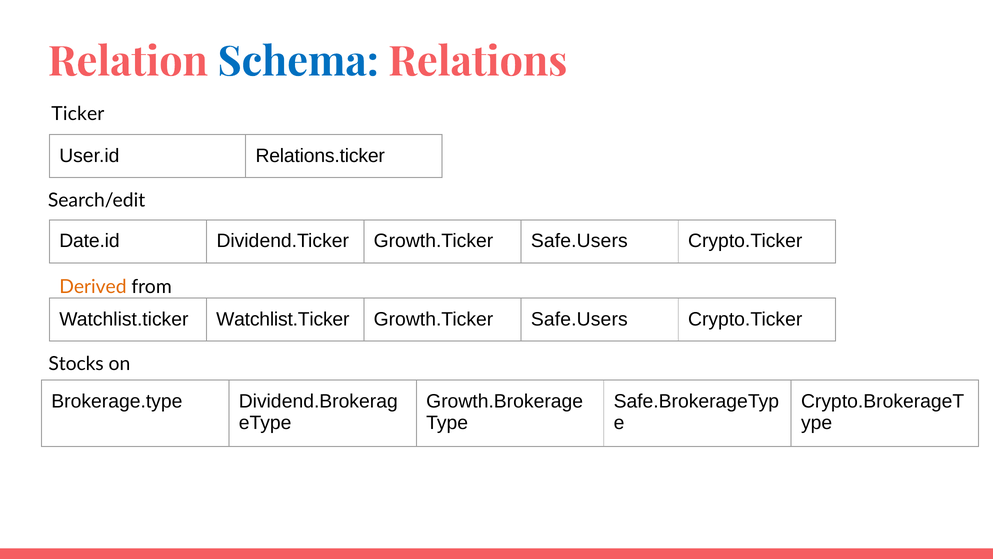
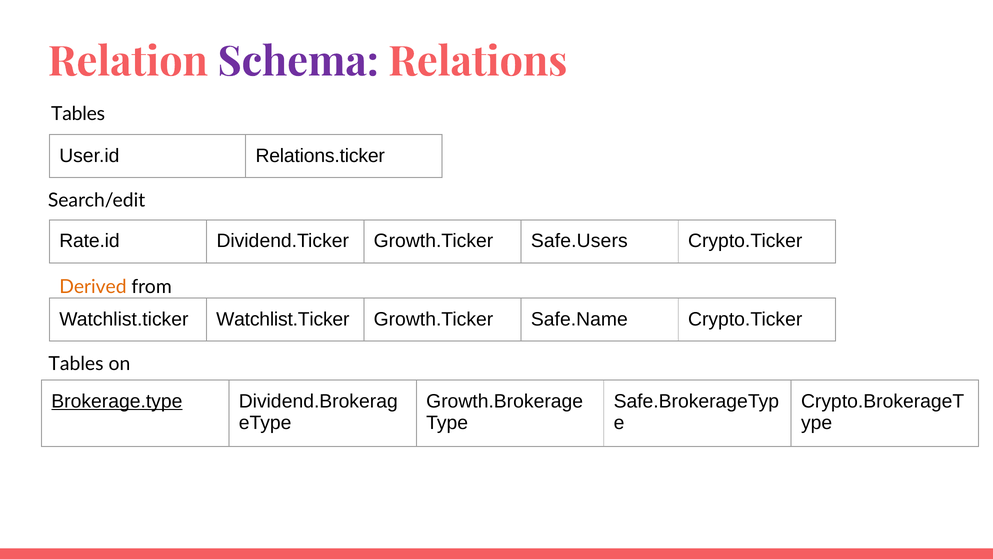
Schema colour: blue -> purple
Ticker at (78, 114): Ticker -> Tables
Date.id: Date.id -> Rate.id
Safe.Users at (579, 319): Safe.Users -> Safe.Name
Stocks at (76, 364): Stocks -> Tables
Brokerage.type underline: none -> present
